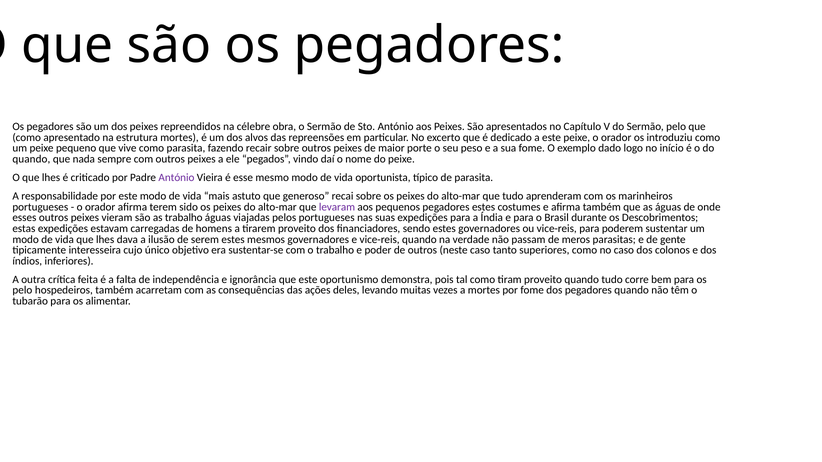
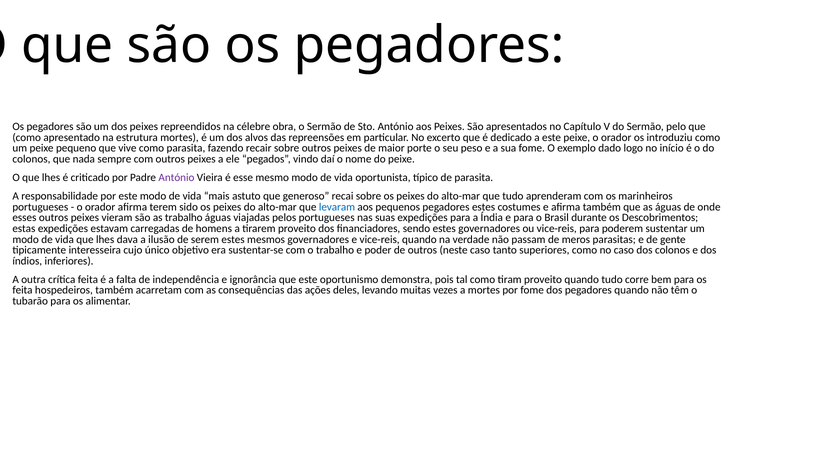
quando at (31, 159): quando -> colonos
levaram colour: purple -> blue
pelo at (22, 291): pelo -> feita
